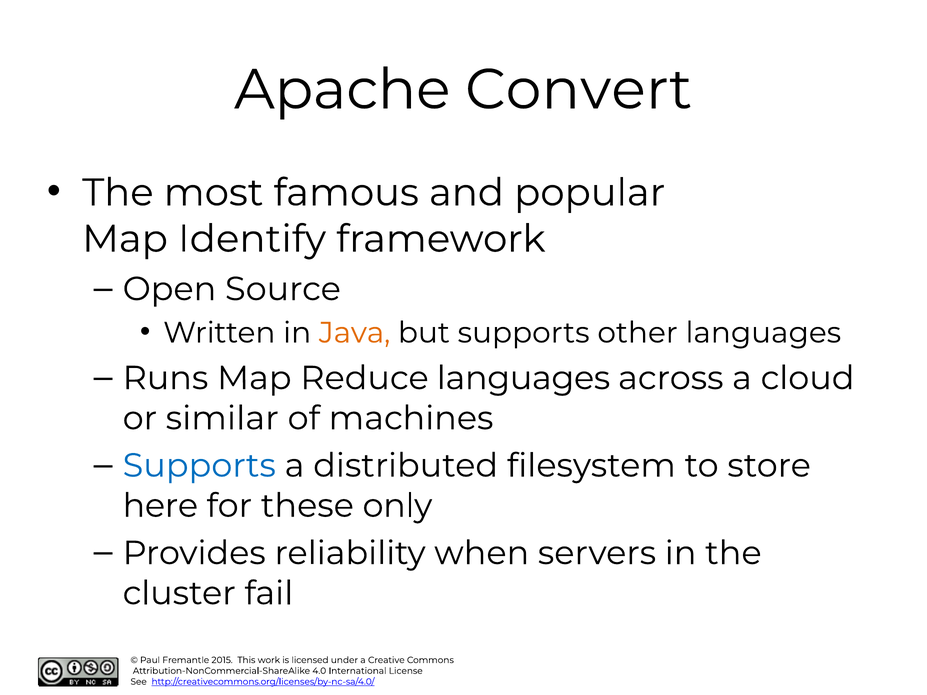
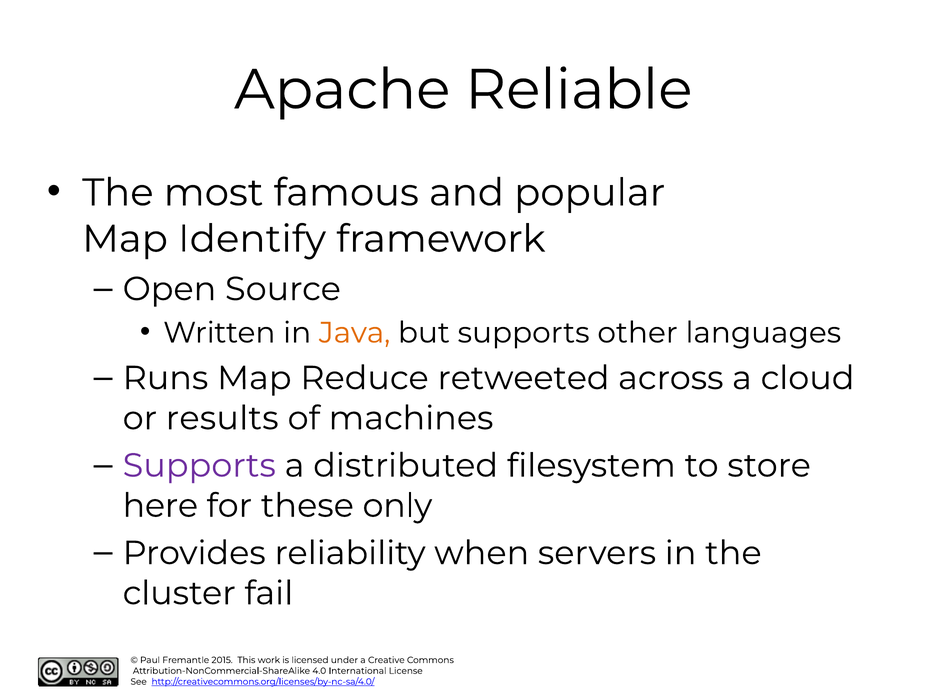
Convert: Convert -> Reliable
Reduce languages: languages -> retweeted
similar: similar -> results
Supports at (199, 466) colour: blue -> purple
